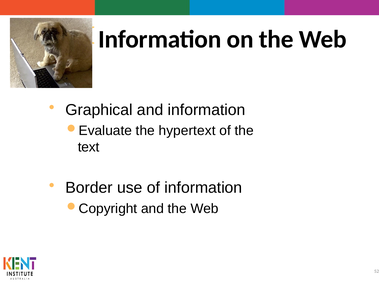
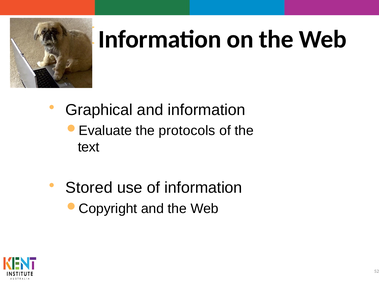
hypertext: hypertext -> protocols
Border: Border -> Stored
